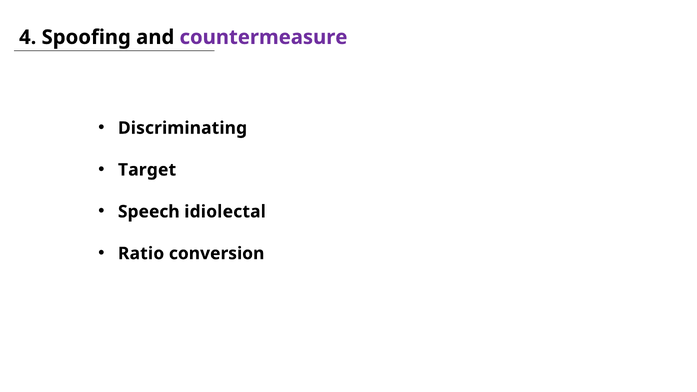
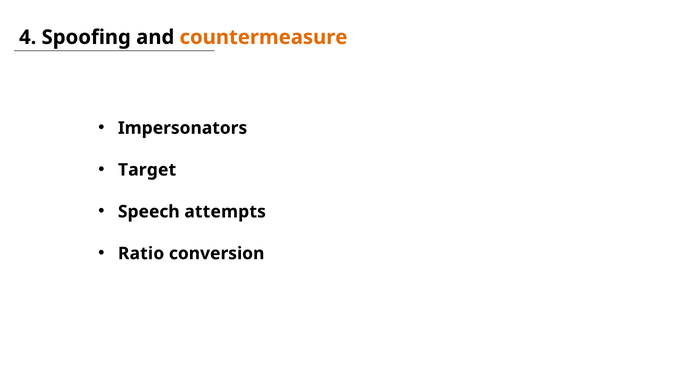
countermeasure colour: purple -> orange
Discriminating: Discriminating -> Impersonators
idiolectal: idiolectal -> attempts
